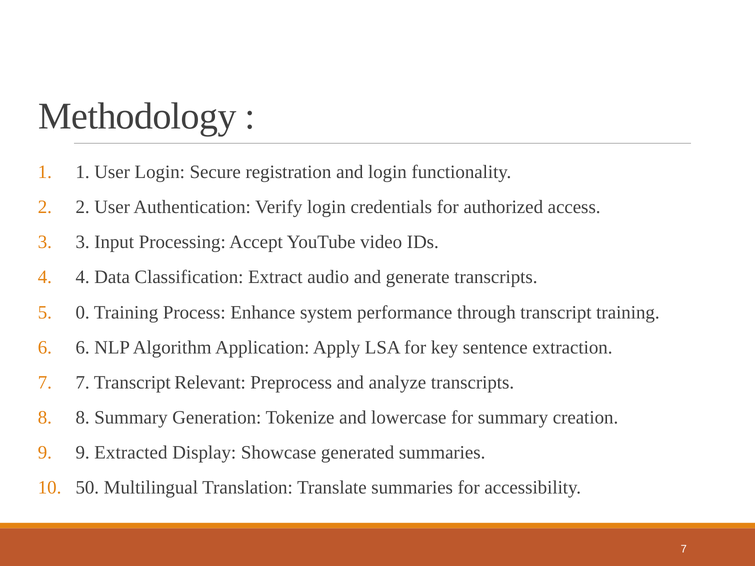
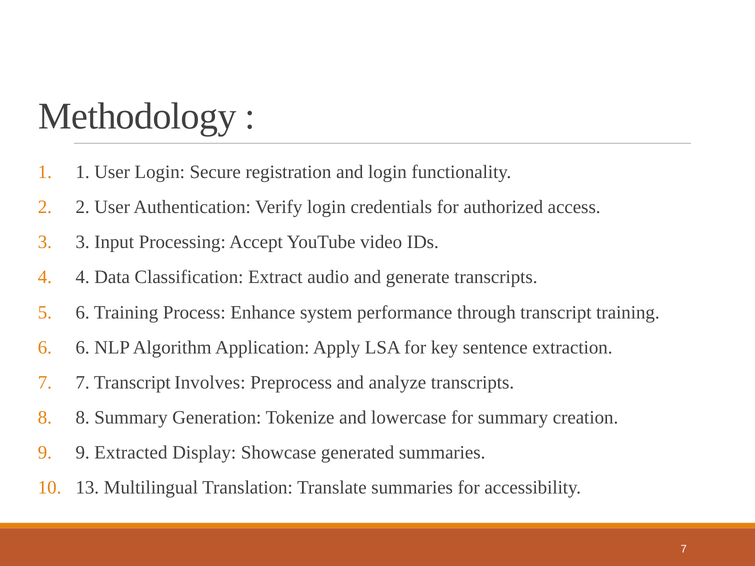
5 0: 0 -> 6
Relevant: Relevant -> Involves
50: 50 -> 13
